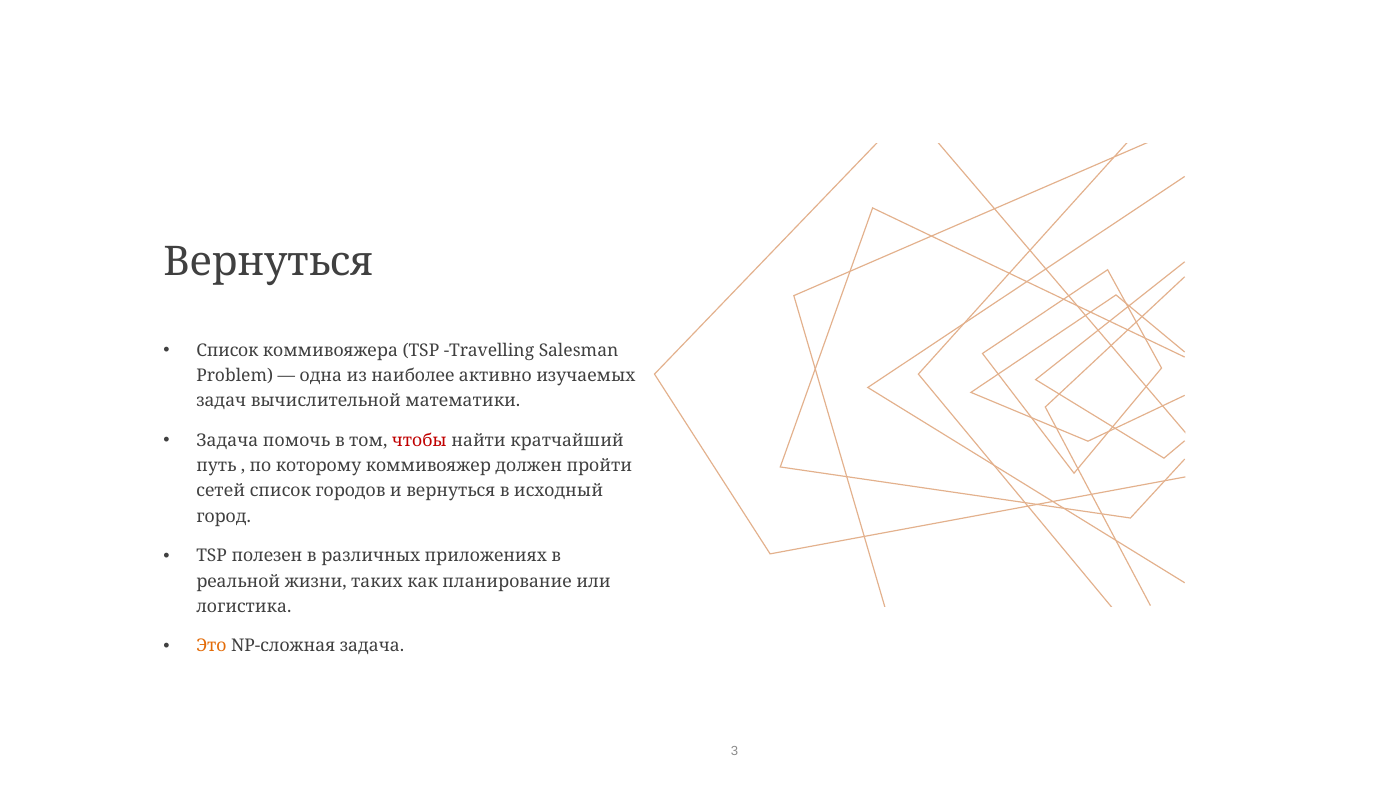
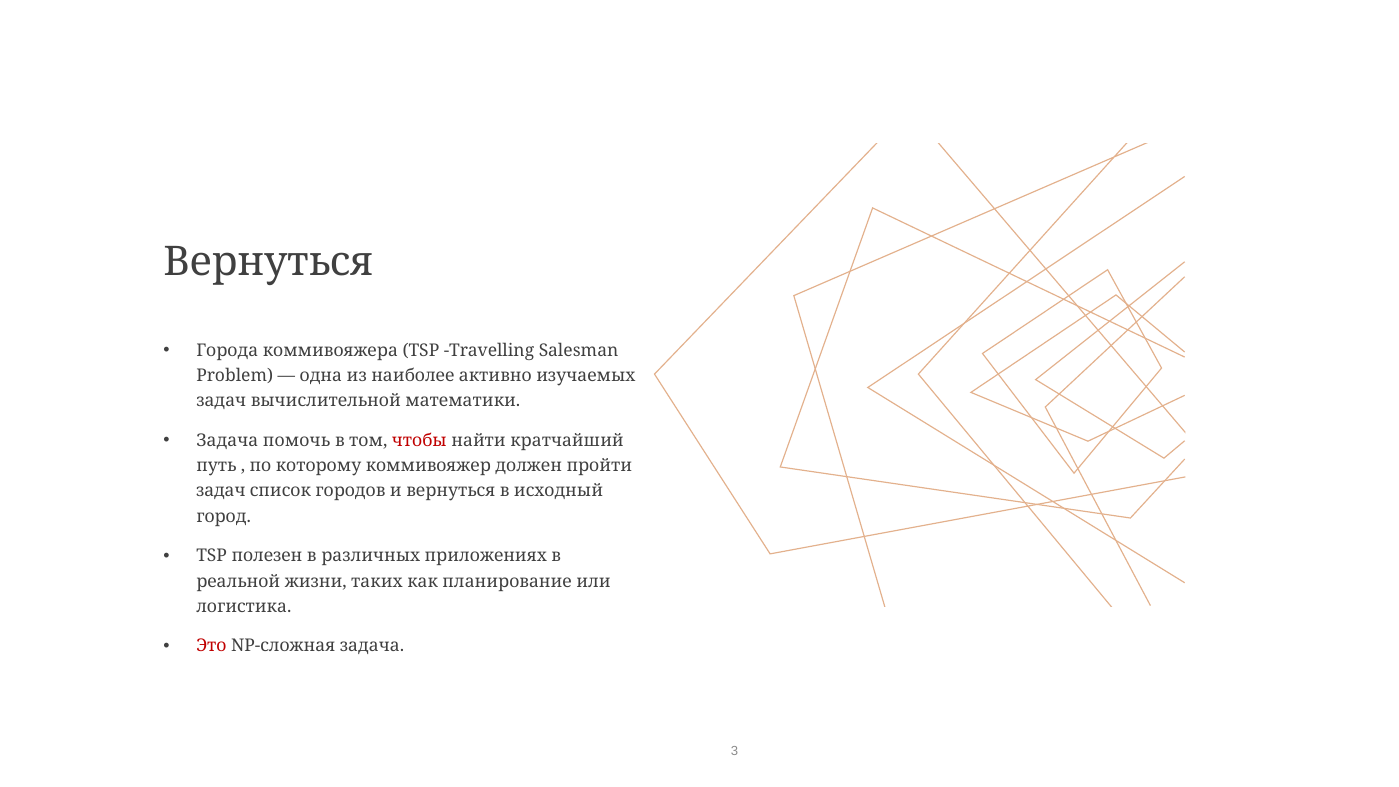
Список at (227, 351): Список -> Города
сетей at (221, 491): сетей -> задач
Это colour: orange -> red
